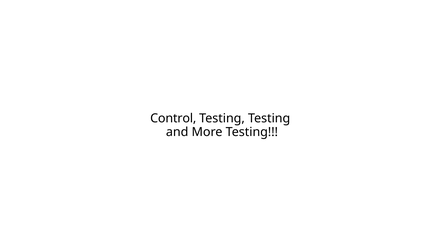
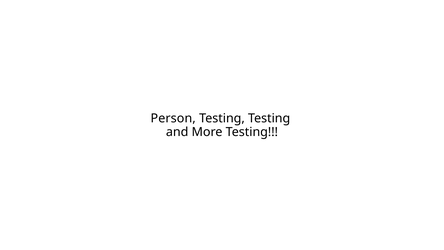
Control: Control -> Person
